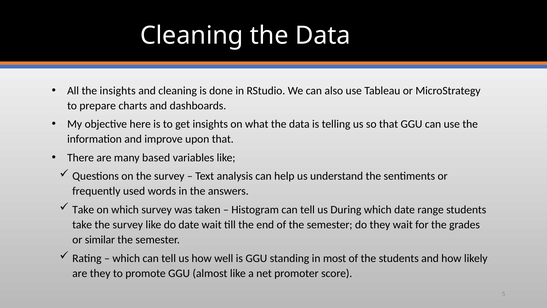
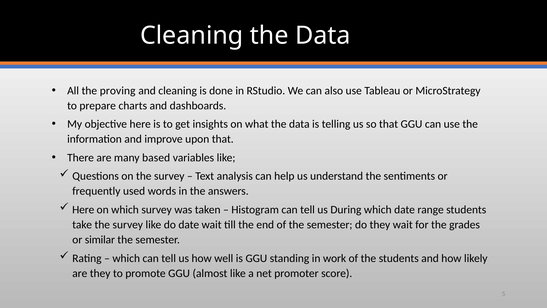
the insights: insights -> proving
Take at (83, 209): Take -> Here
most: most -> work
